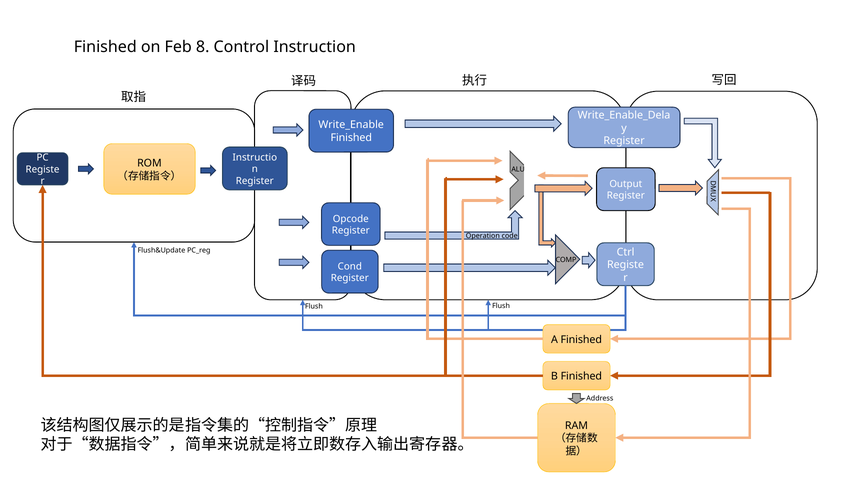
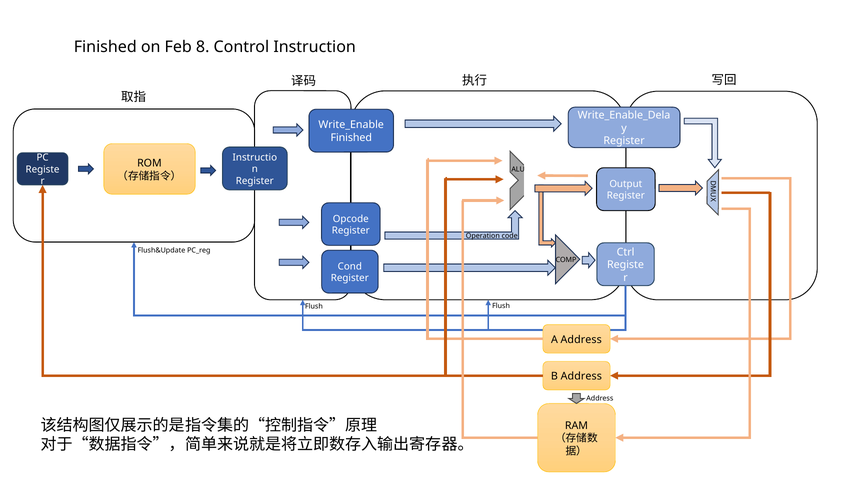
A Finished: Finished -> Address
B Finished: Finished -> Address
